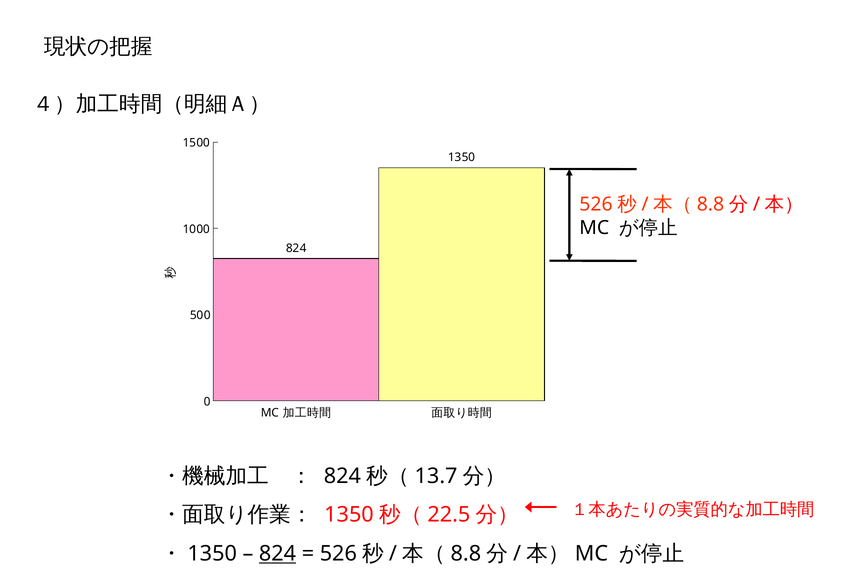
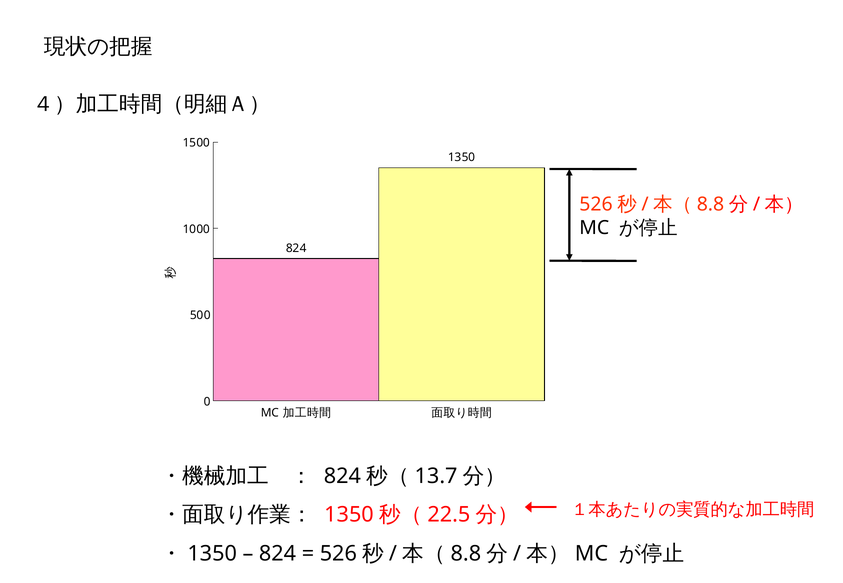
824 at (278, 554) underline: present -> none
